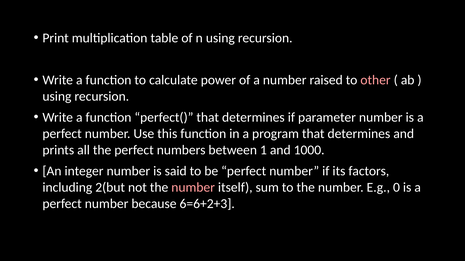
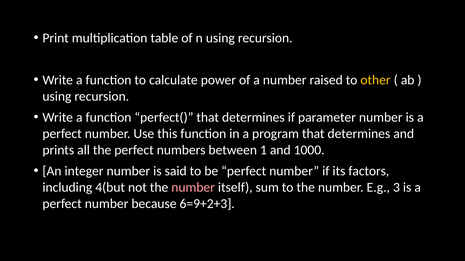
other colour: pink -> yellow
2(but: 2(but -> 4(but
0: 0 -> 3
6=6+2+3: 6=6+2+3 -> 6=9+2+3
